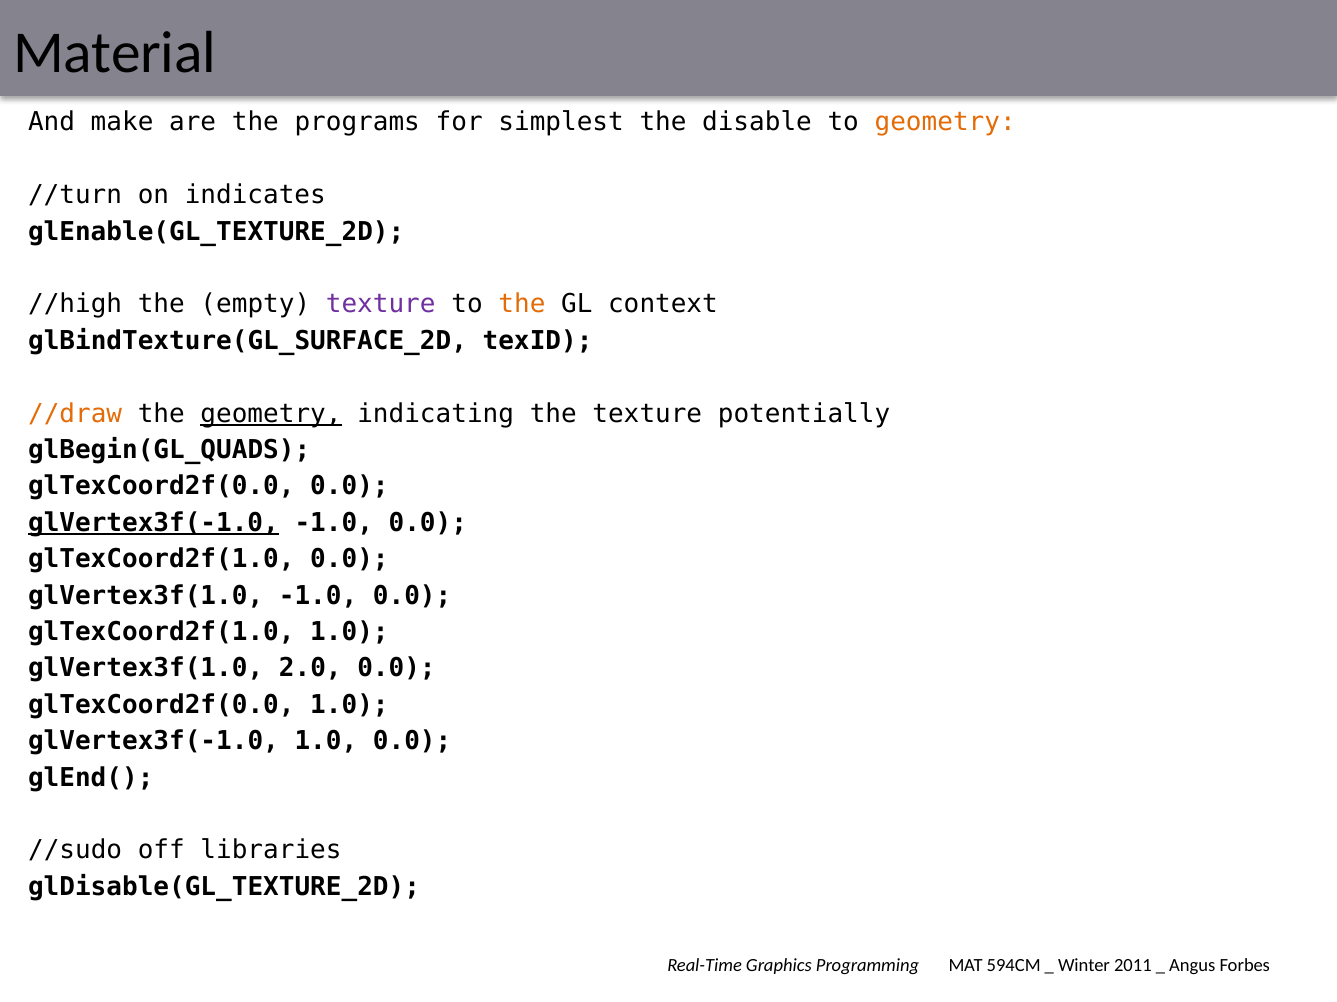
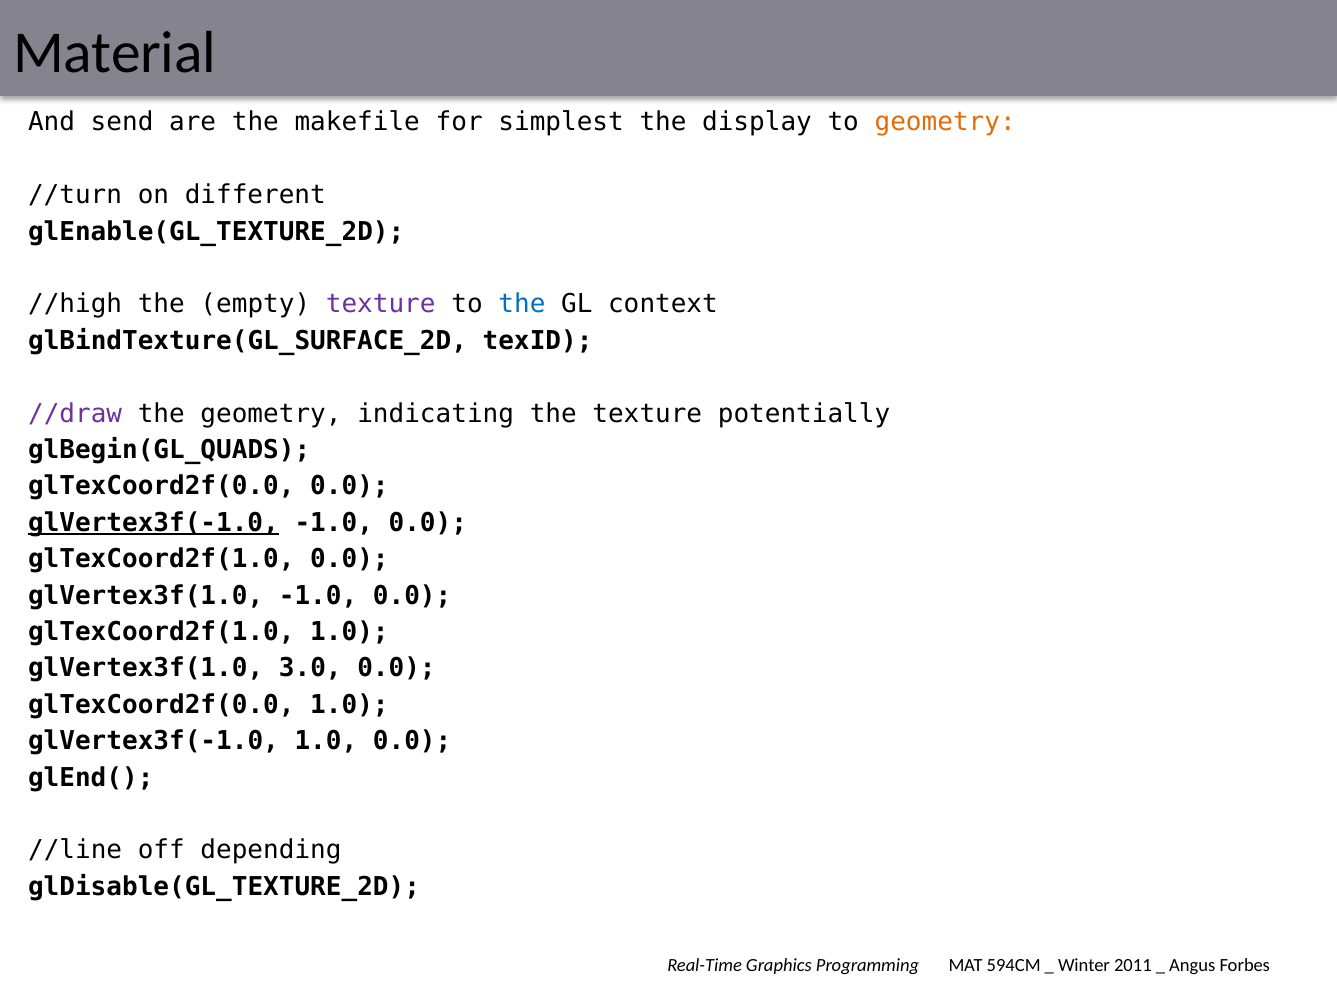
make: make -> send
programs: programs -> makefile
disable: disable -> display
indicates: indicates -> different
the at (522, 305) colour: orange -> blue
//draw colour: orange -> purple
geometry at (271, 414) underline: present -> none
2.0: 2.0 -> 3.0
//sudo: //sudo -> //line
libraries: libraries -> depending
